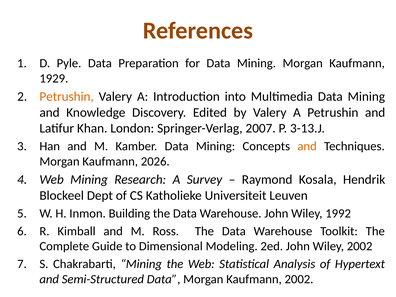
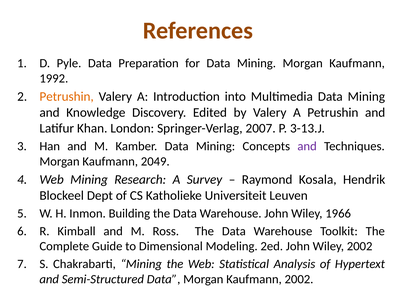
1929: 1929 -> 1992
and at (307, 146) colour: orange -> purple
2026: 2026 -> 2049
1992: 1992 -> 1966
